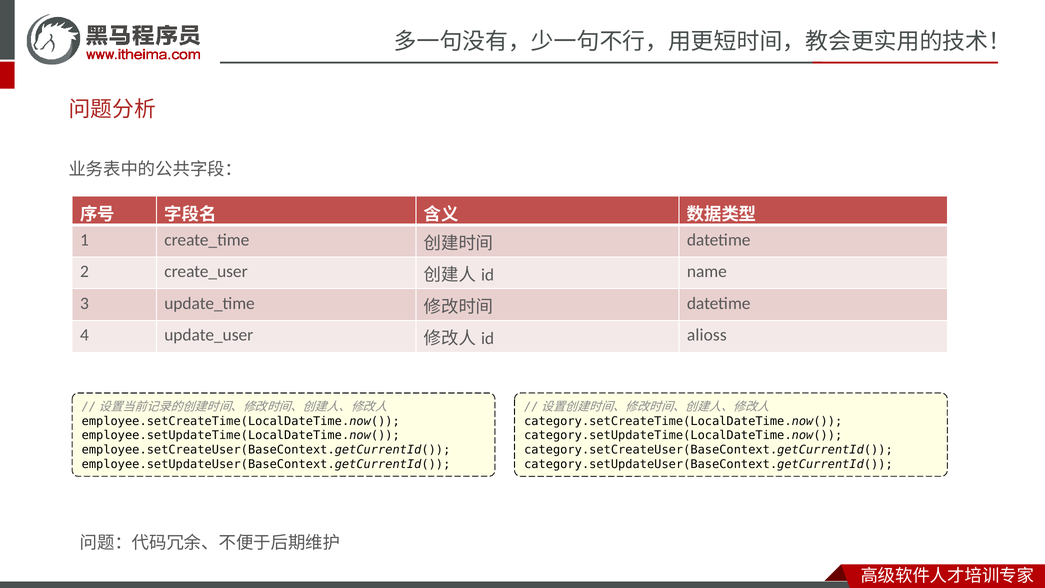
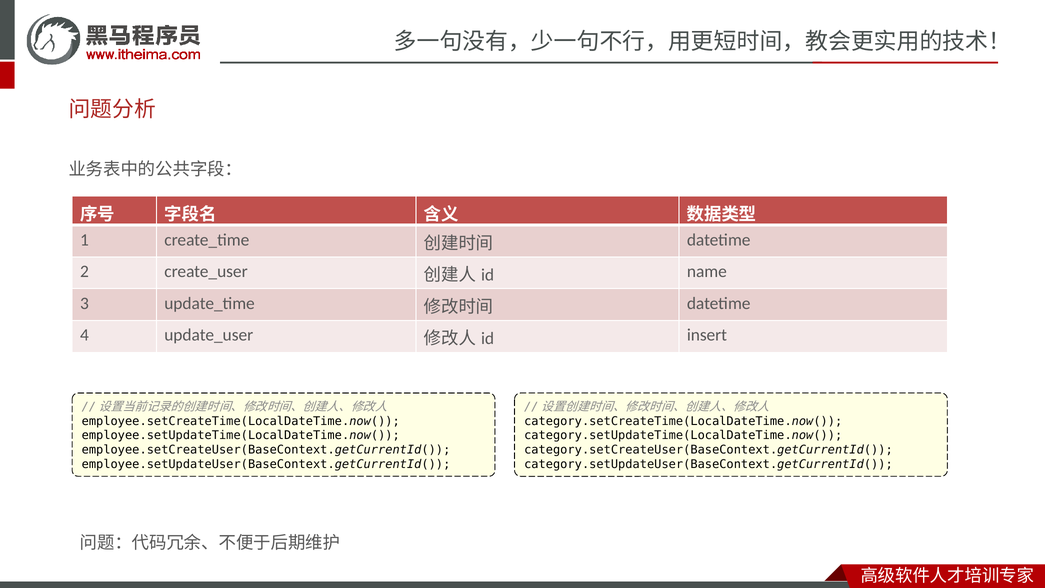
alioss: alioss -> insert
